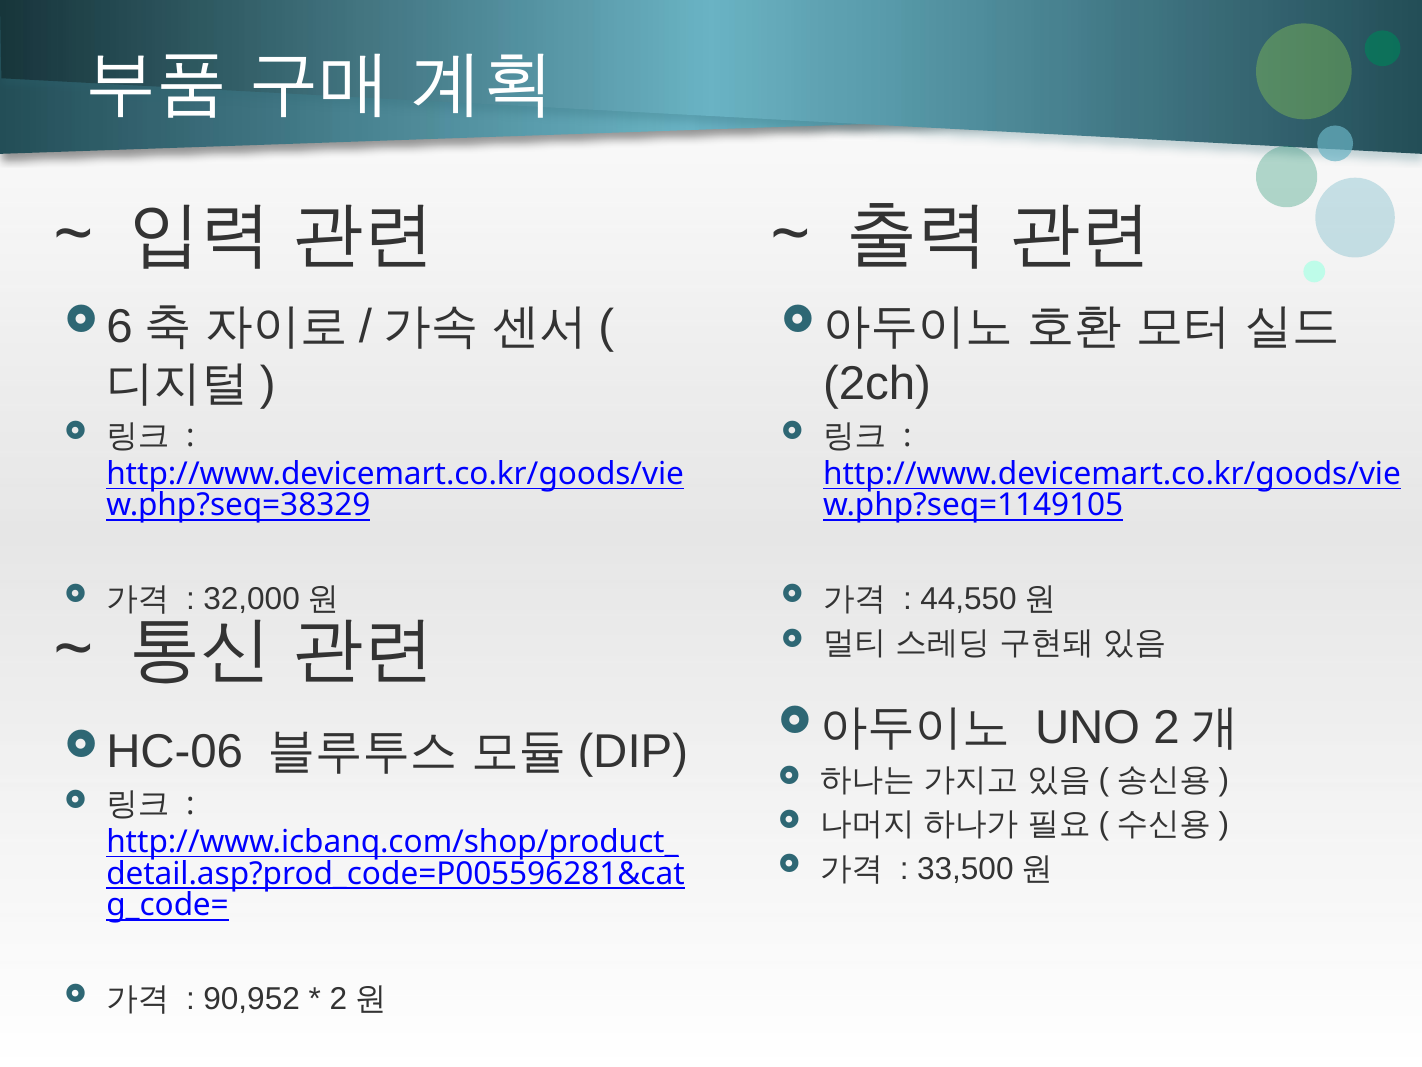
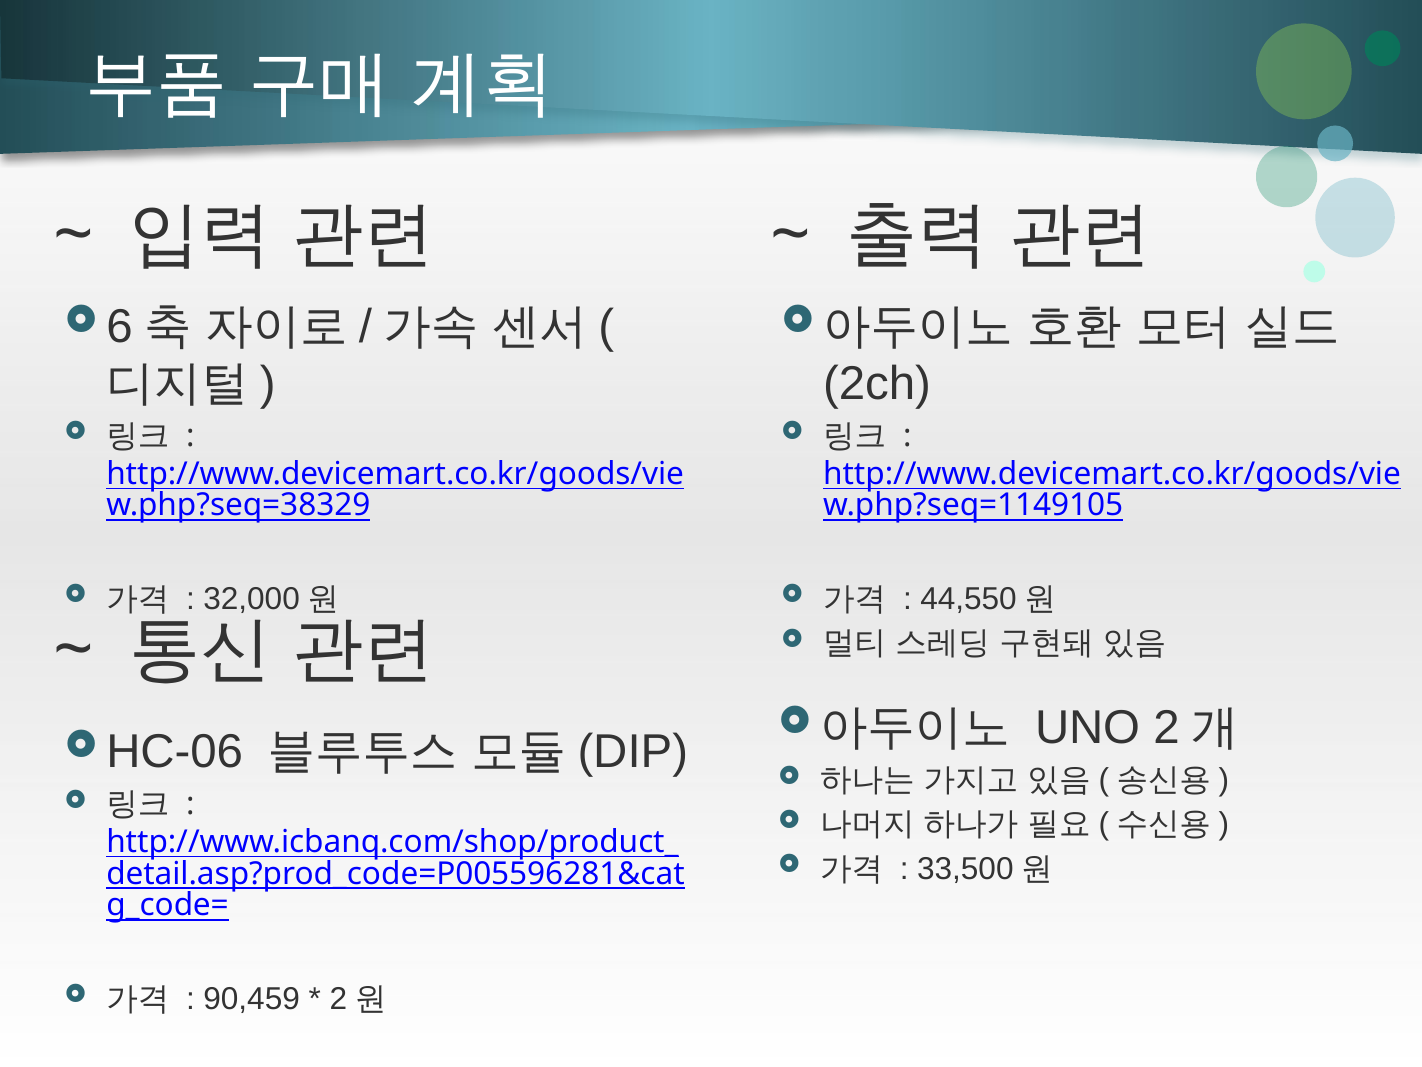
90,952: 90,952 -> 90,459
